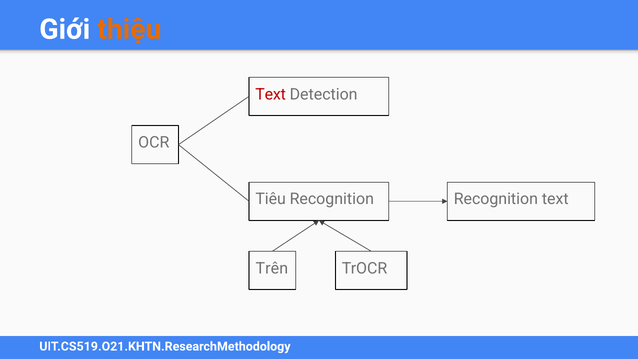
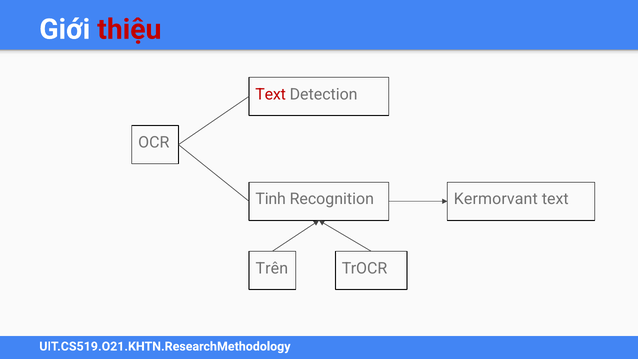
thiệu colour: orange -> red
Tiêu: Tiêu -> Tinh
Recognition at (496, 199): Recognition -> Kermorvant
